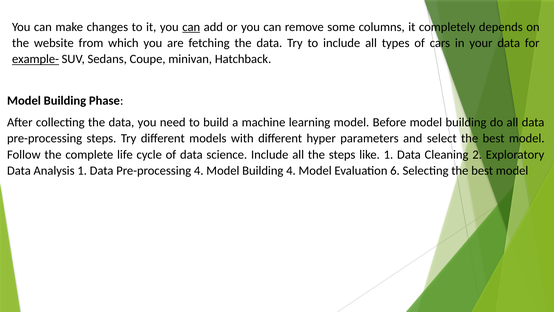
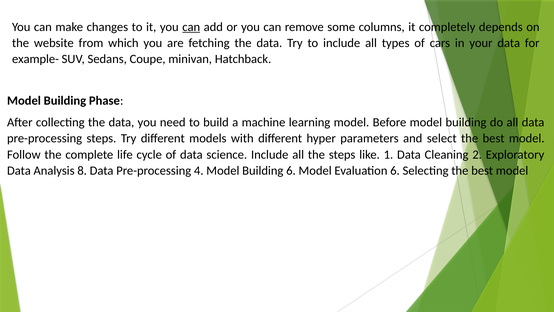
example- underline: present -> none
Analysis 1: 1 -> 8
Building 4: 4 -> 6
